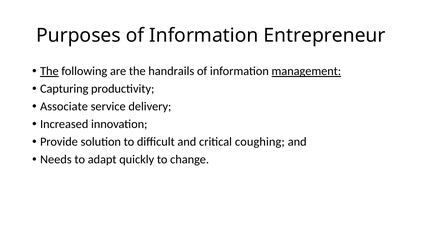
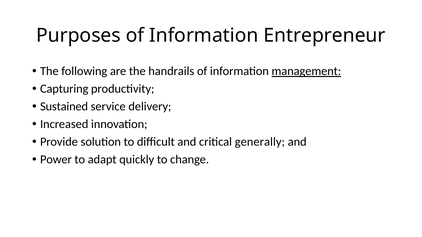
The at (49, 71) underline: present -> none
Associate: Associate -> Sustained
coughing: coughing -> generally
Needs: Needs -> Power
